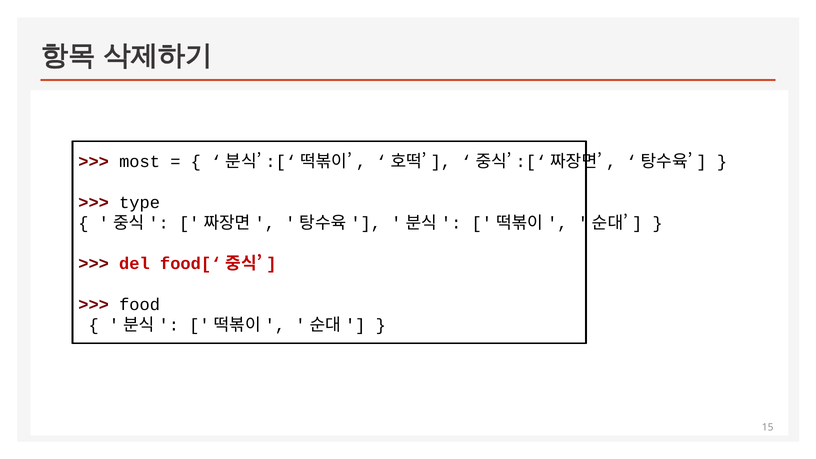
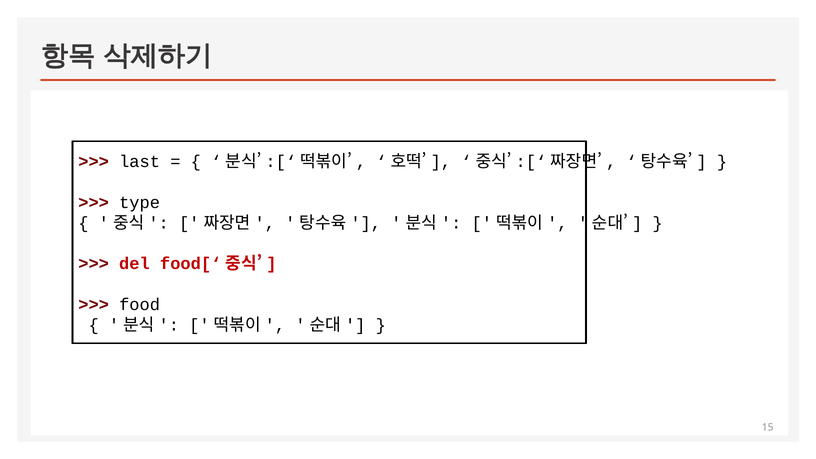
most: most -> last
